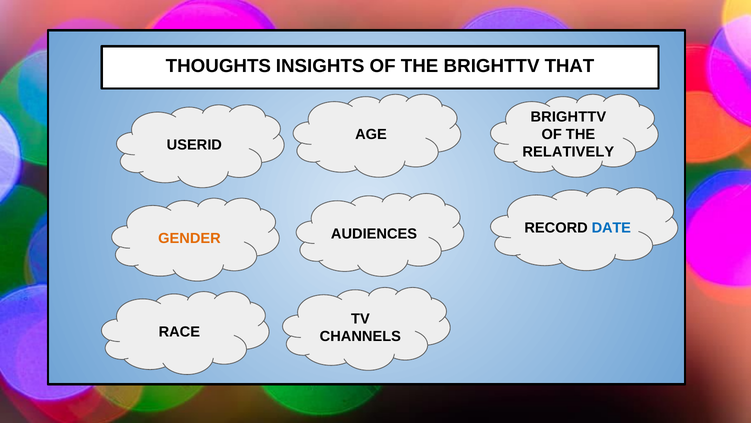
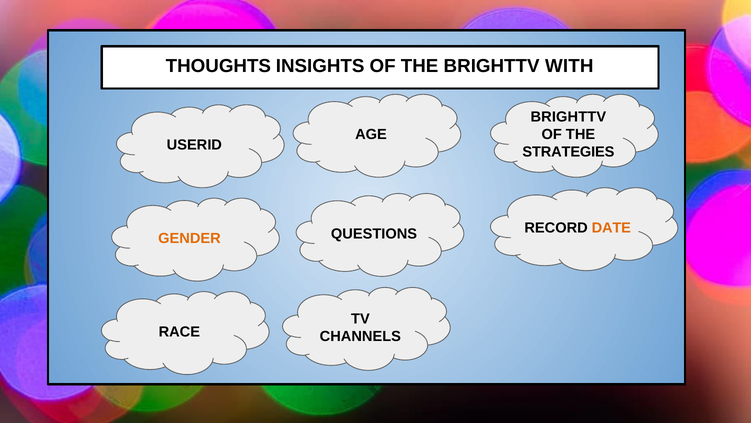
THAT: THAT -> WITH
RELATIVELY: RELATIVELY -> STRATEGIES
DATE colour: blue -> orange
AUDIENCES: AUDIENCES -> QUESTIONS
